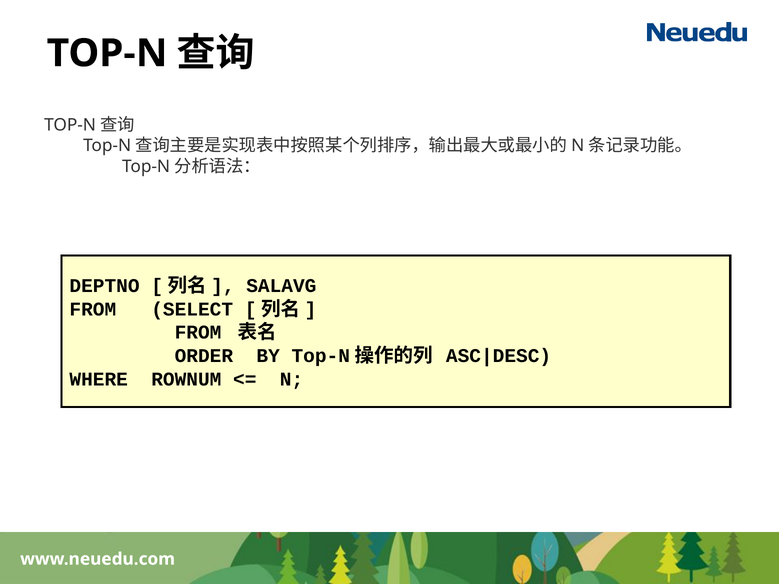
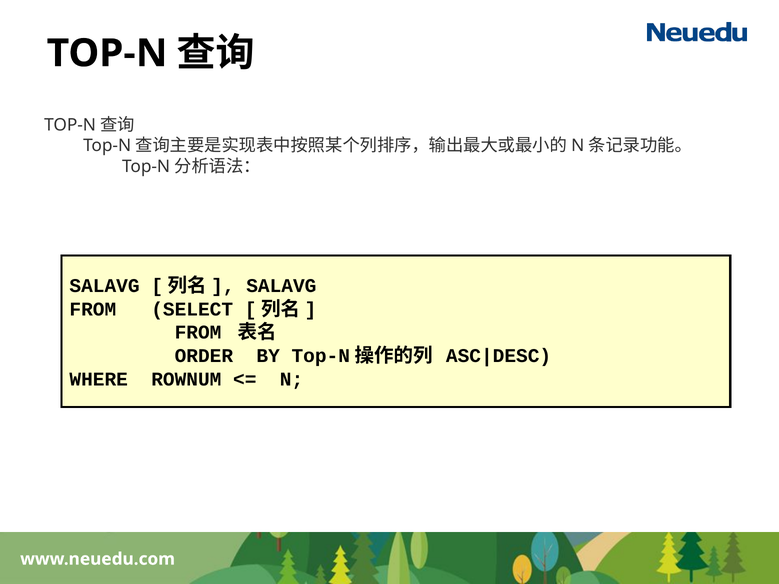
DEPTNO at (105, 286): DEPTNO -> SALAVG
